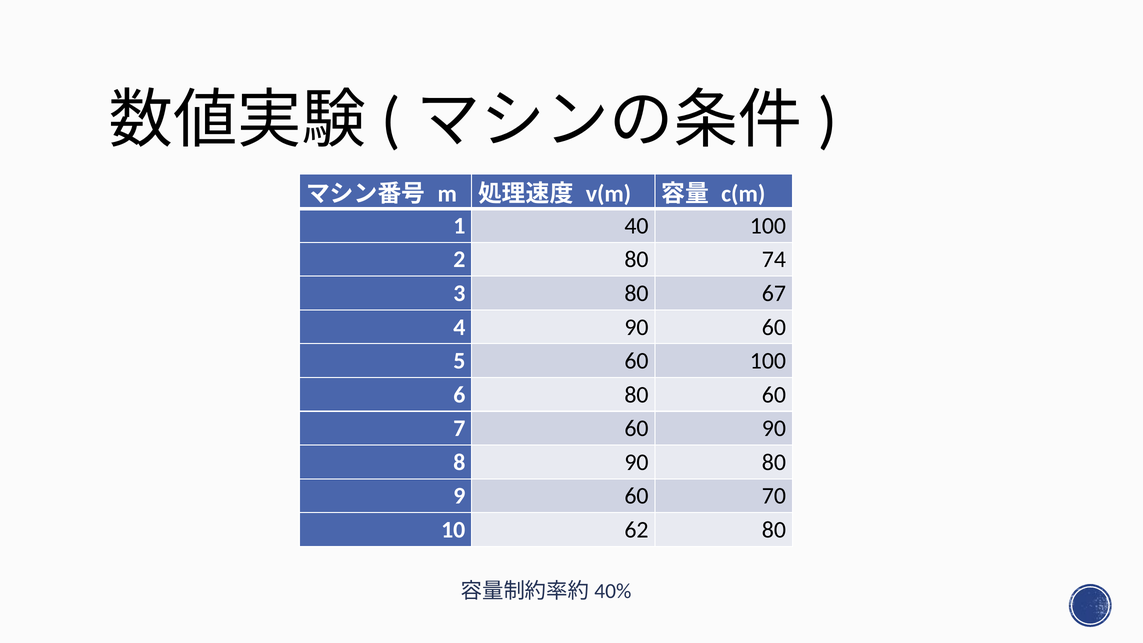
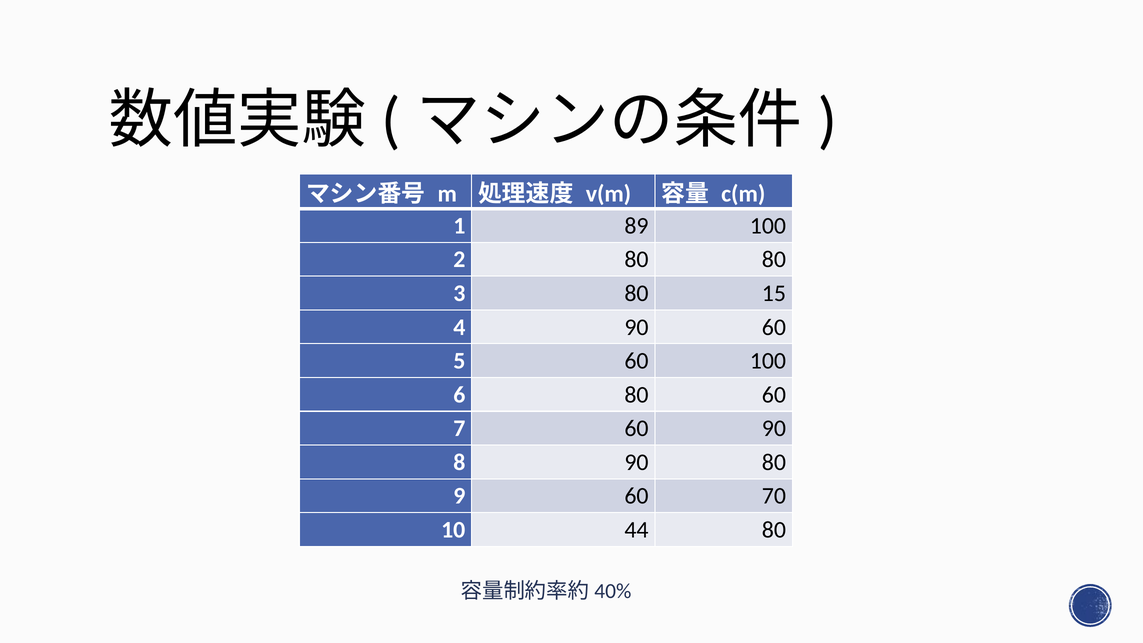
40: 40 -> 89
80 74: 74 -> 80
67: 67 -> 15
62: 62 -> 44
